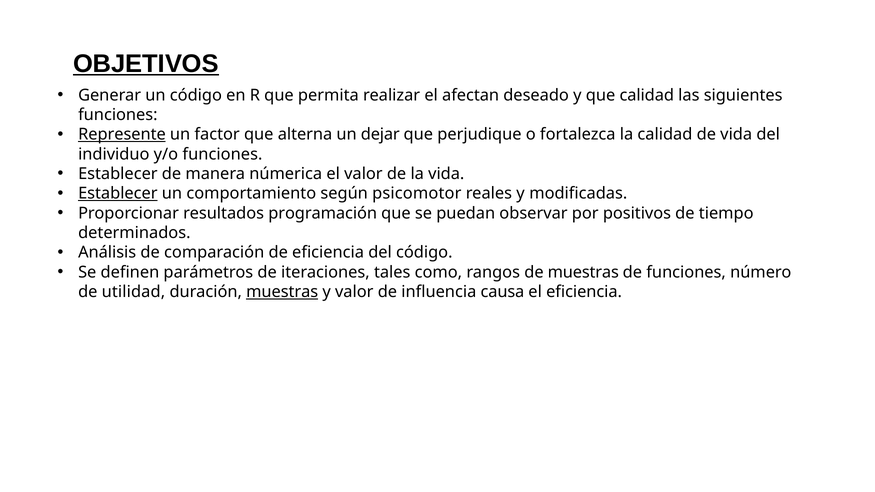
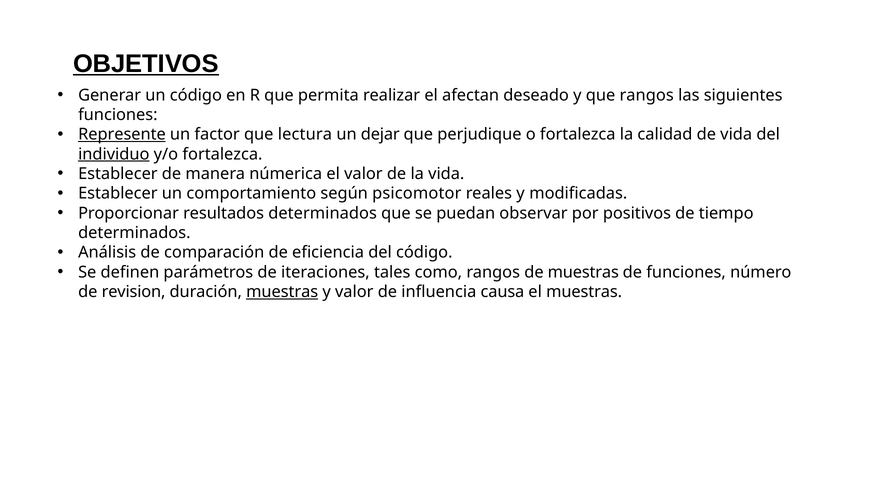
que calidad: calidad -> rangos
alterna: alterna -> lectura
individuo underline: none -> present
y/o funciones: funciones -> fortalezca
Establecer at (118, 194) underline: present -> none
resultados programación: programación -> determinados
utilidad: utilidad -> revision
el eficiencia: eficiencia -> muestras
